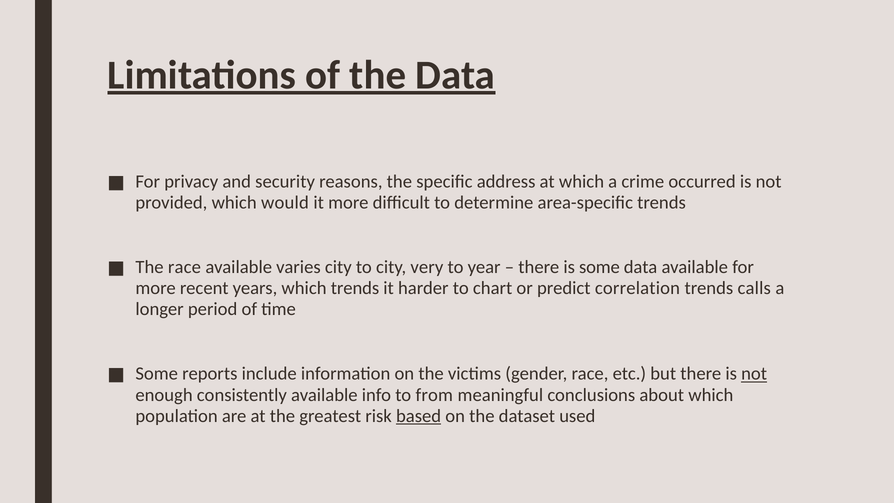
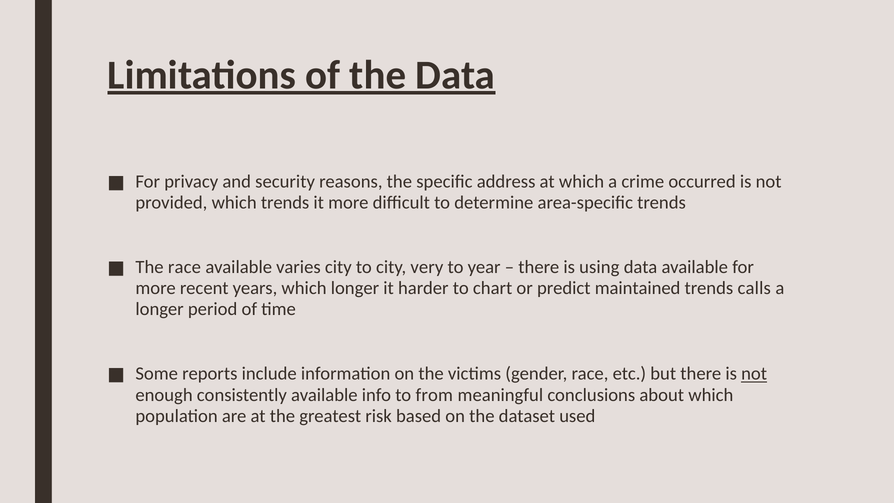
which would: would -> trends
is some: some -> using
which trends: trends -> longer
correlation: correlation -> maintained
based underline: present -> none
